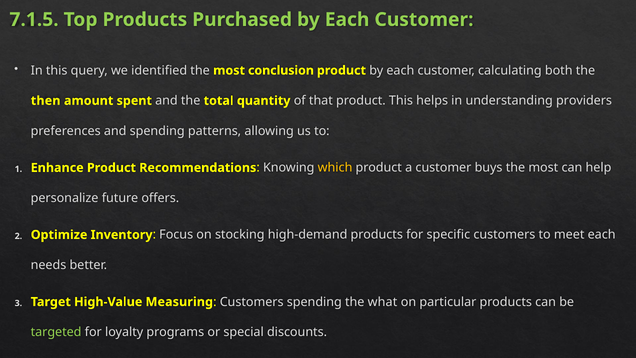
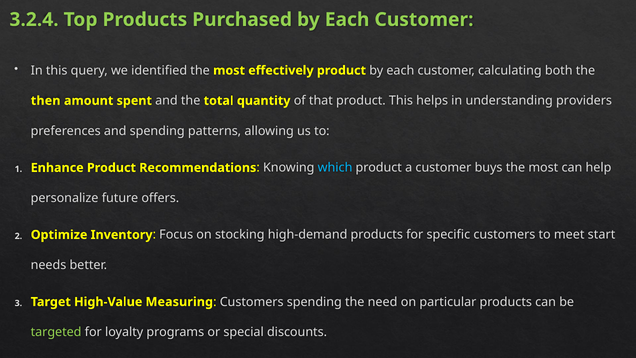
7.1.5: 7.1.5 -> 3.2.4
conclusion: conclusion -> effectively
which colour: yellow -> light blue
meet each: each -> start
what: what -> need
